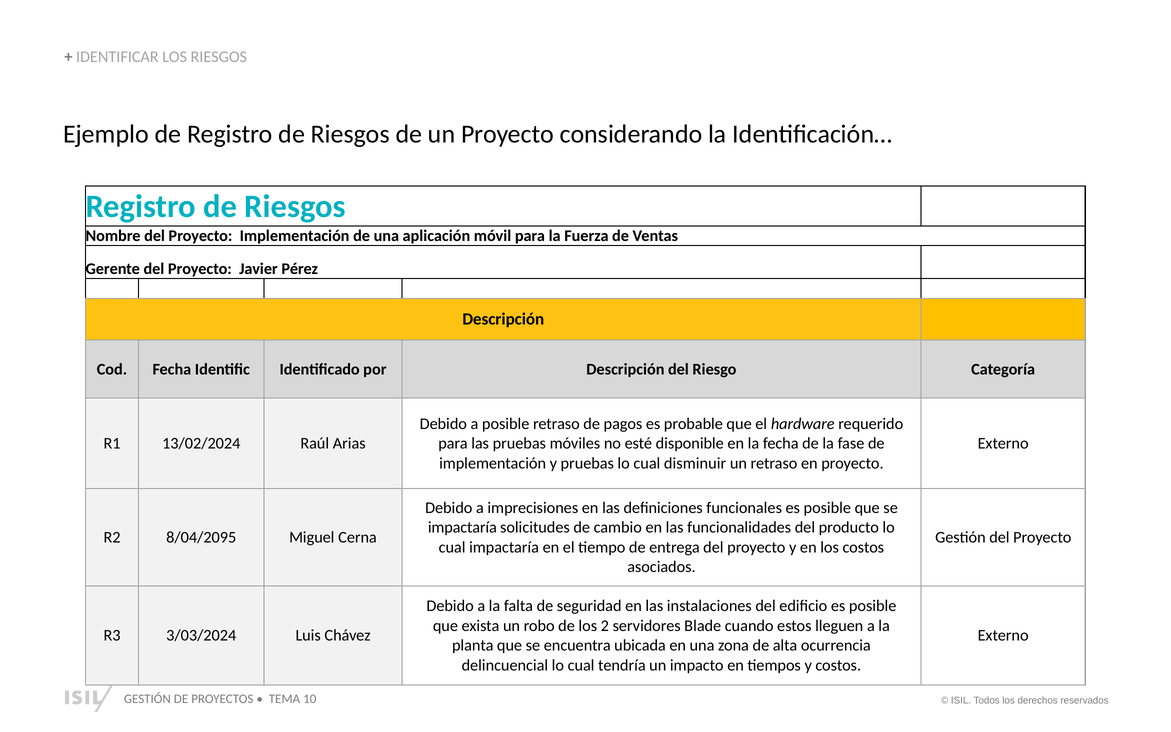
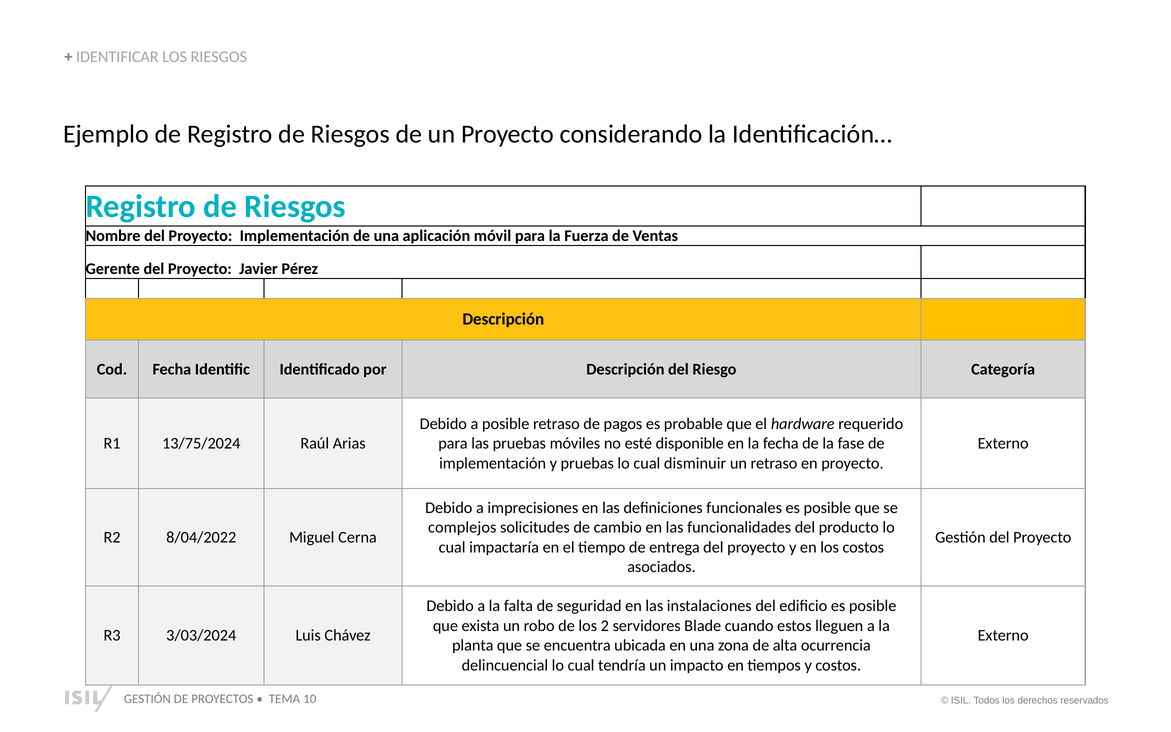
13/02/2024: 13/02/2024 -> 13/75/2024
impactaría at (462, 528): impactaría -> complejos
8/04/2095: 8/04/2095 -> 8/04/2022
